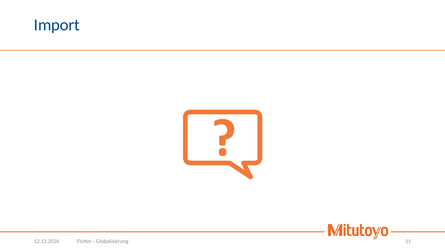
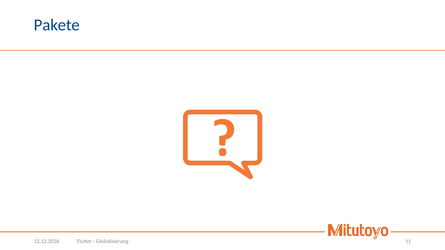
Import: Import -> Pakete
